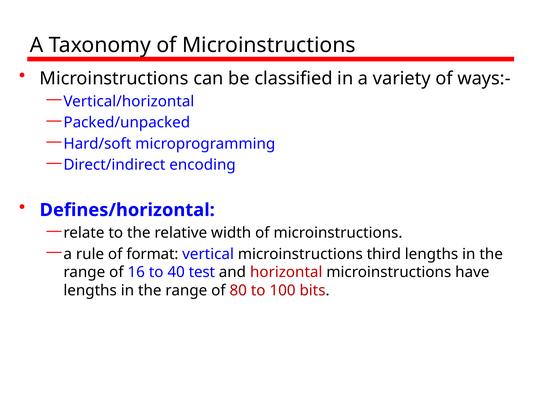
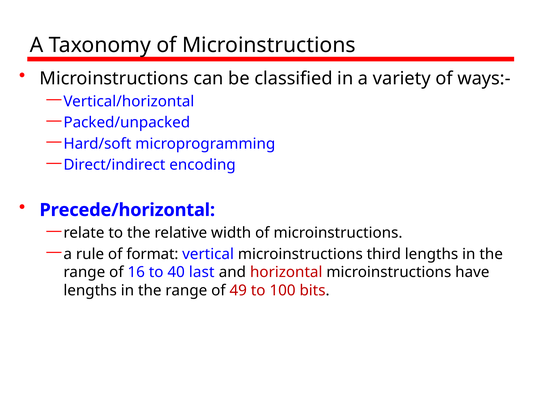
Defines/horizontal: Defines/horizontal -> Precede/horizontal
test: test -> last
80: 80 -> 49
